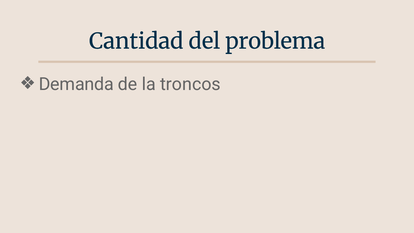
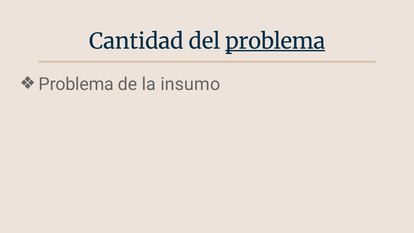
problema at (275, 41) underline: none -> present
Demanda at (76, 84): Demanda -> Problema
troncos: troncos -> insumo
